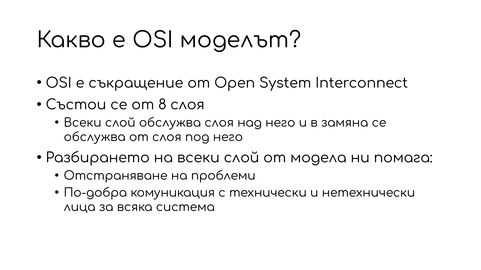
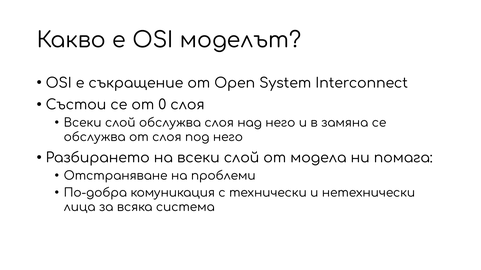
8: 8 -> 0
